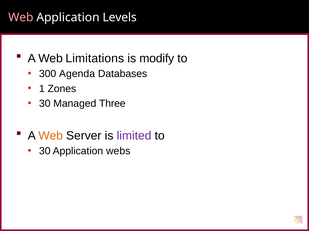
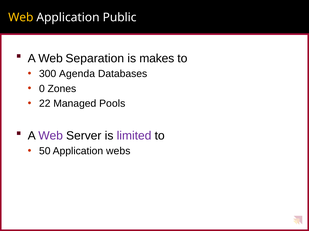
Web at (21, 18) colour: pink -> yellow
Levels: Levels -> Public
Limitations: Limitations -> Separation
modify: modify -> makes
1: 1 -> 0
30 at (45, 104): 30 -> 22
Three: Three -> Pools
Web at (51, 136) colour: orange -> purple
30 at (45, 152): 30 -> 50
